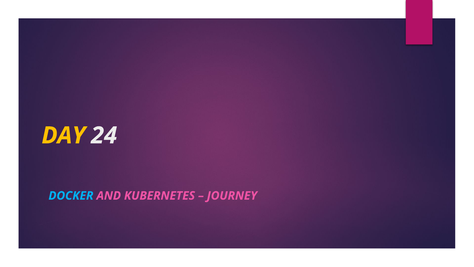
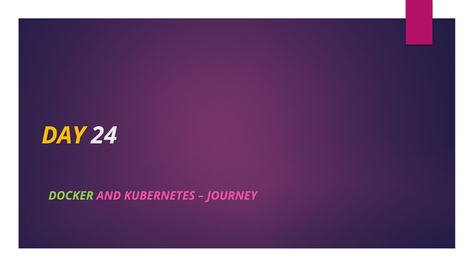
DOCKER colour: light blue -> light green
